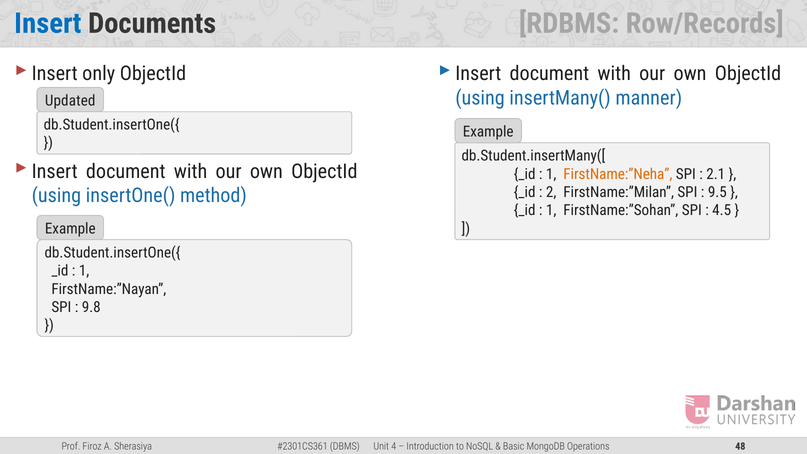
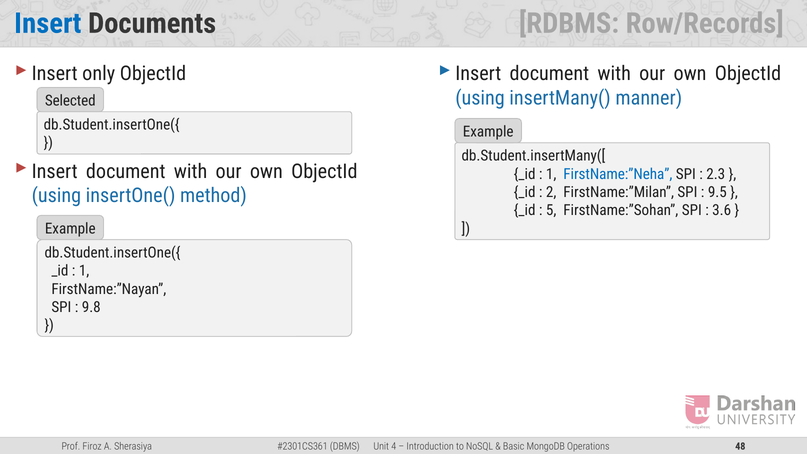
Updated: Updated -> Selected
FirstName:”Neha colour: orange -> blue
2.1: 2.1 -> 2.3
1 at (551, 210): 1 -> 5
4.5: 4.5 -> 3.6
